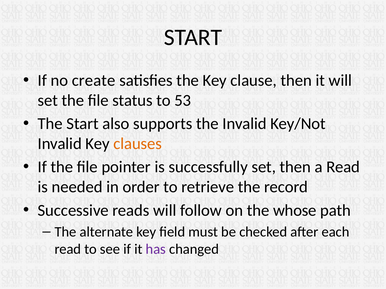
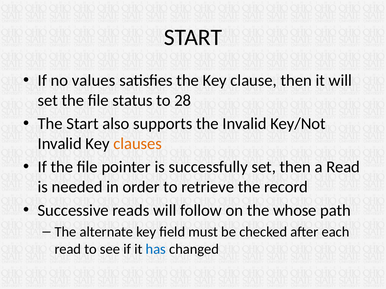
create: create -> values
53: 53 -> 28
has colour: purple -> blue
